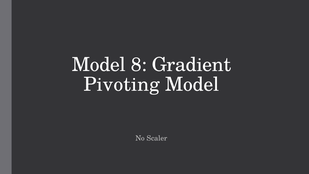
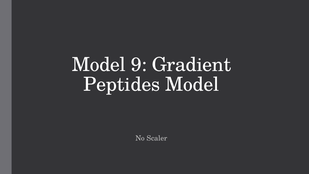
8: 8 -> 9
Pivoting: Pivoting -> Peptides
